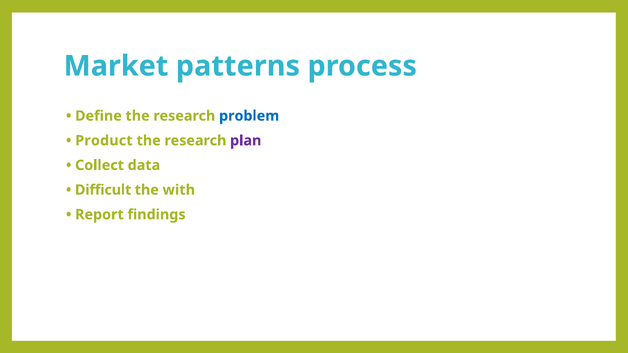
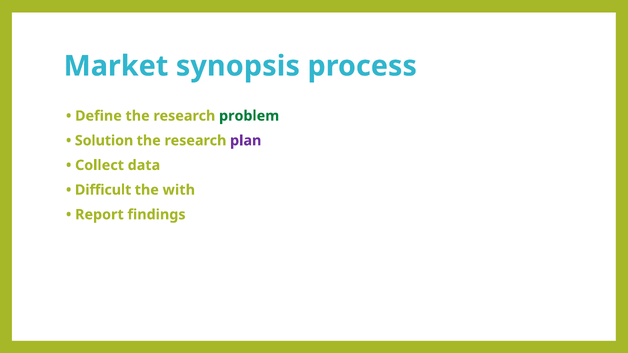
patterns: patterns -> synopsis
problem colour: blue -> green
Product: Product -> Solution
